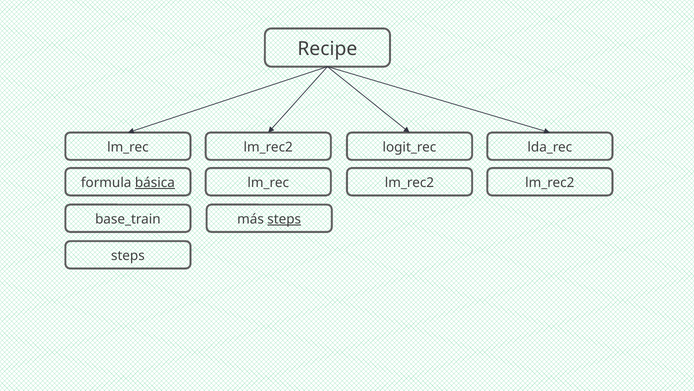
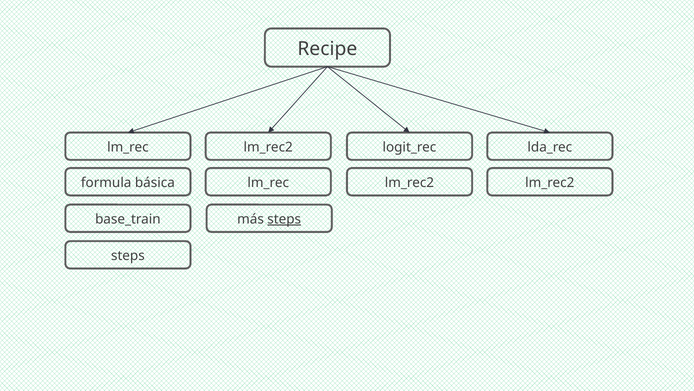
básica underline: present -> none
